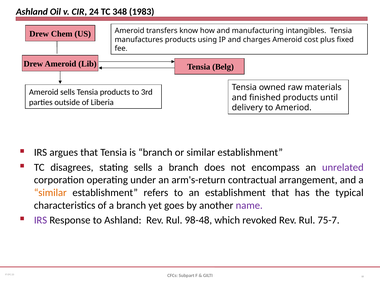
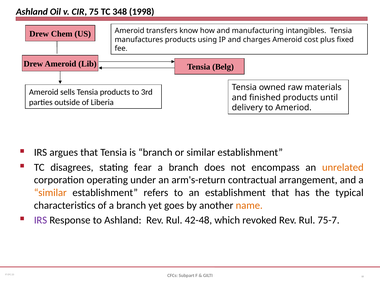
24: 24 -> 75
1983: 1983 -> 1998
stating sells: sells -> fear
unrelated colour: purple -> orange
name colour: purple -> orange
98-48: 98-48 -> 42-48
